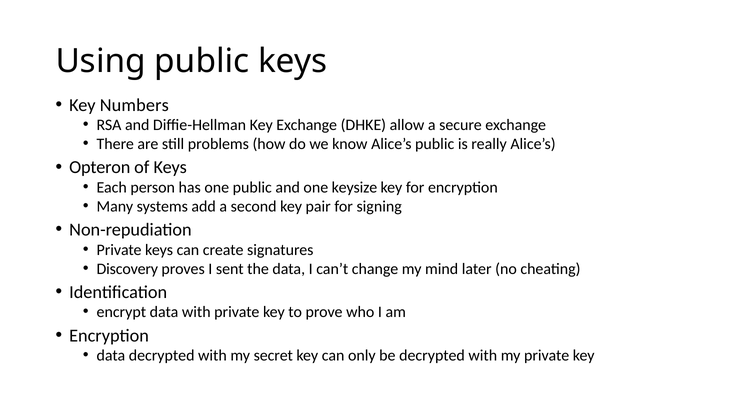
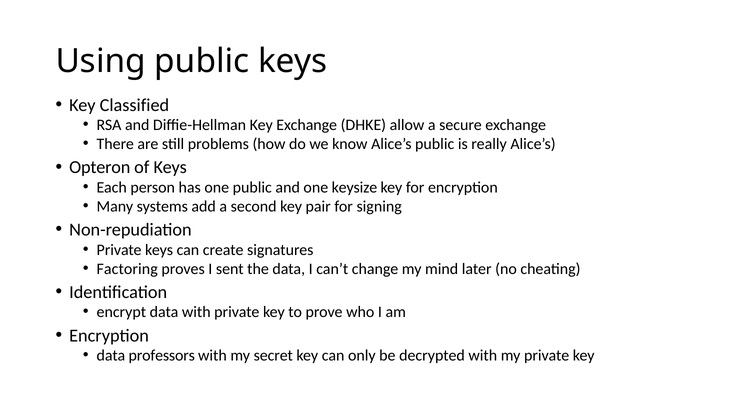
Numbers: Numbers -> Classified
Discovery: Discovery -> Factoring
data decrypted: decrypted -> professors
